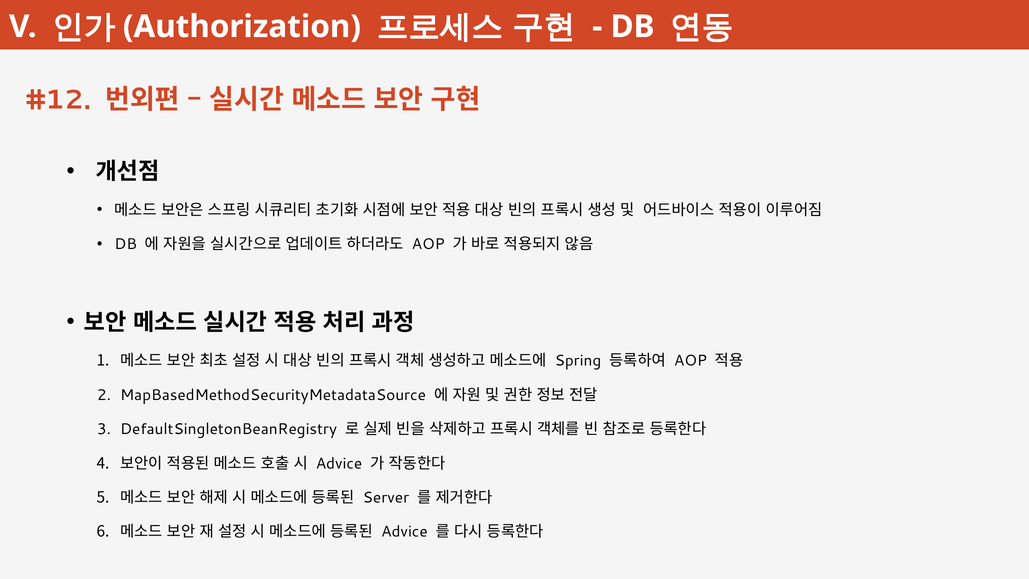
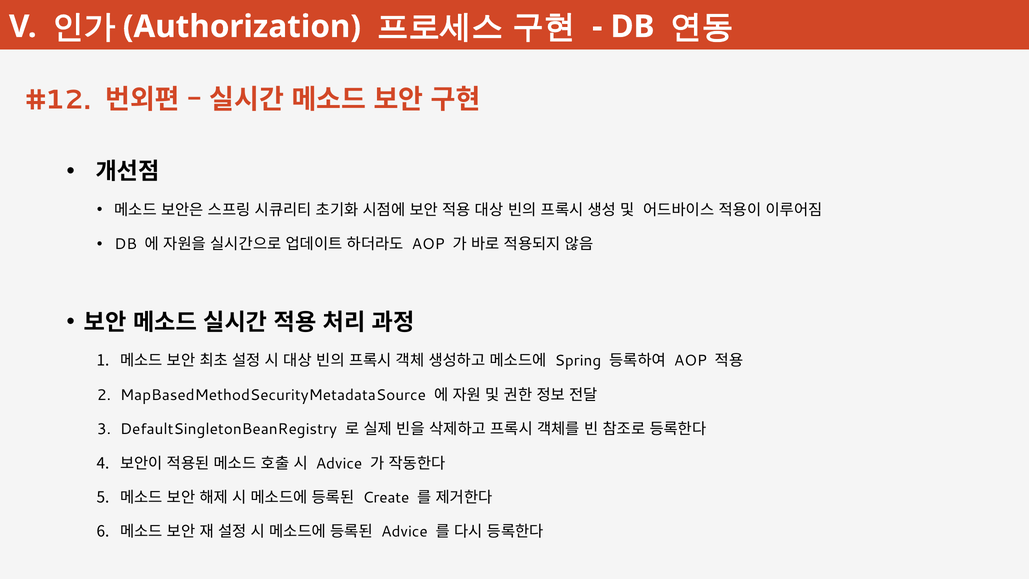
Server: Server -> Create
